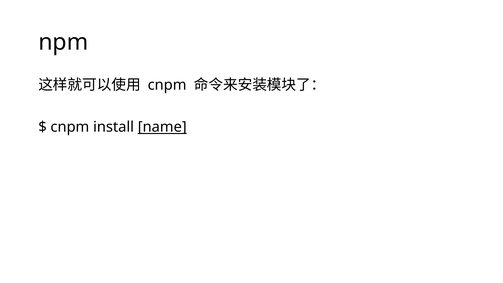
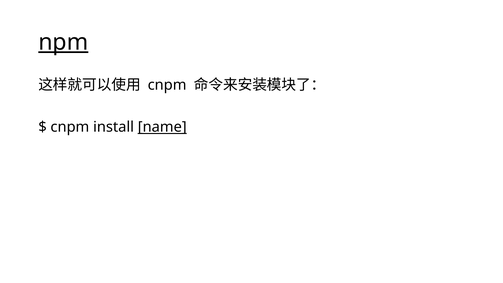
npm underline: none -> present
